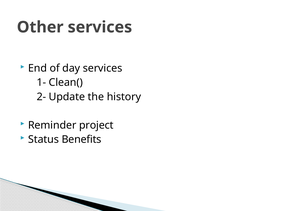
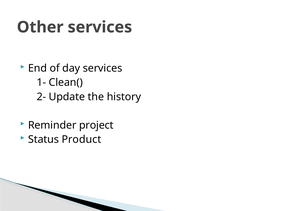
Benefits: Benefits -> Product
